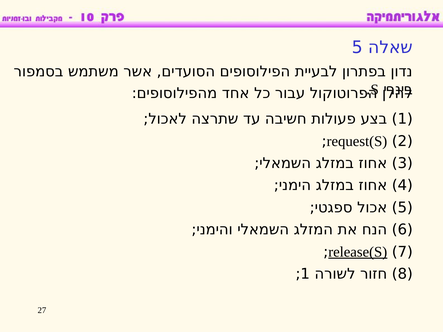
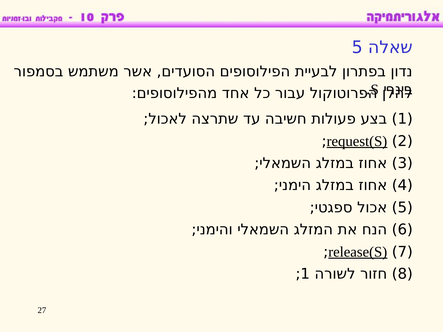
request(S underline: none -> present
